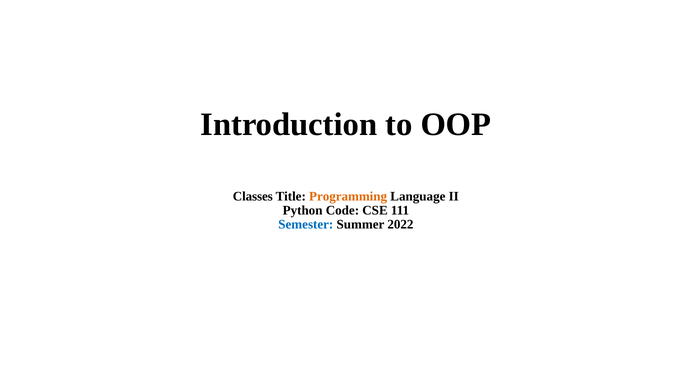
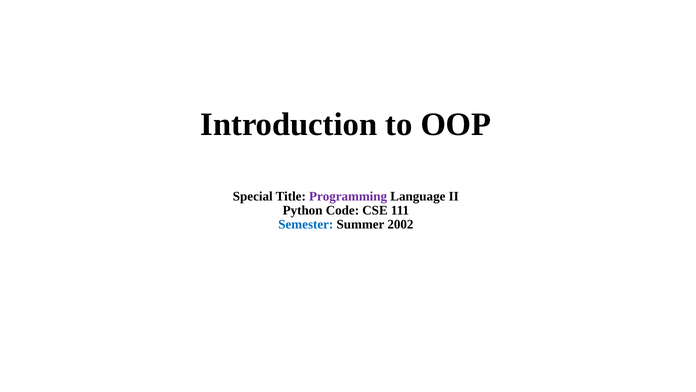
Classes: Classes -> Special
Programming colour: orange -> purple
2022: 2022 -> 2002
